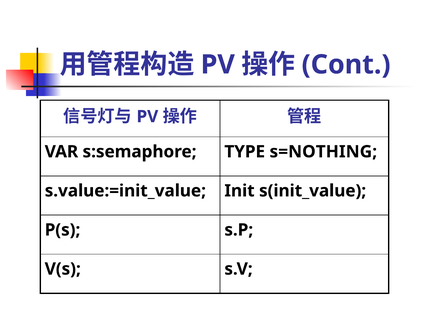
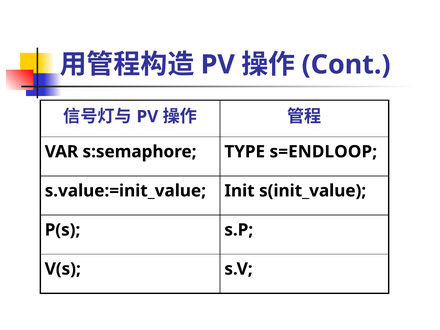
s=NOTHING: s=NOTHING -> s=ENDLOOP
